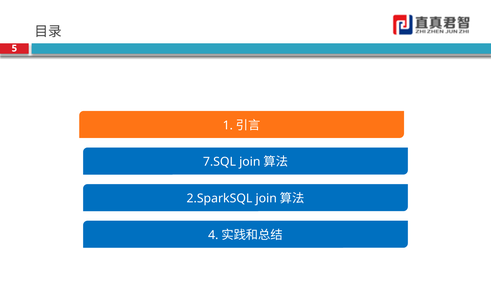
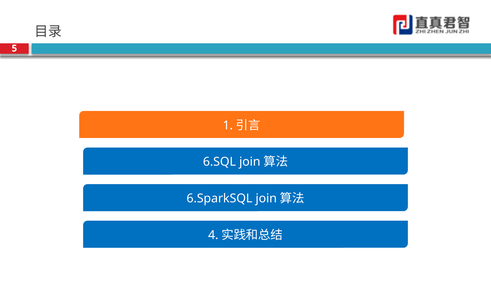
7.SQL: 7.SQL -> 6.SQL
2.SparkSQL: 2.SparkSQL -> 6.SparkSQL
